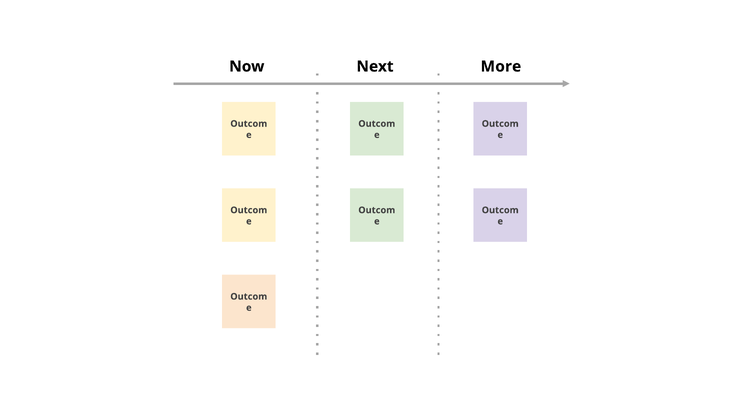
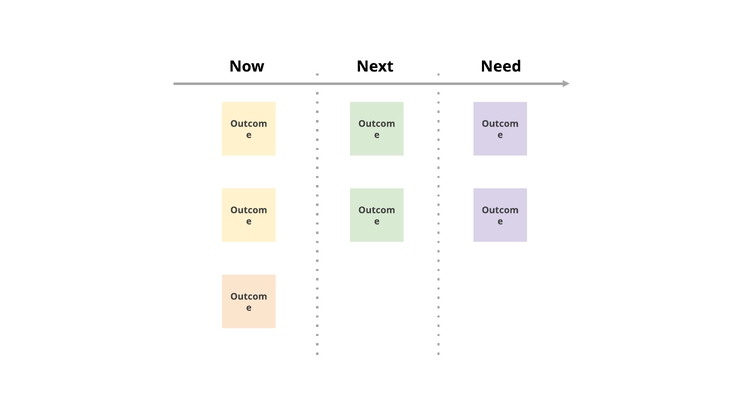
More: More -> Need
